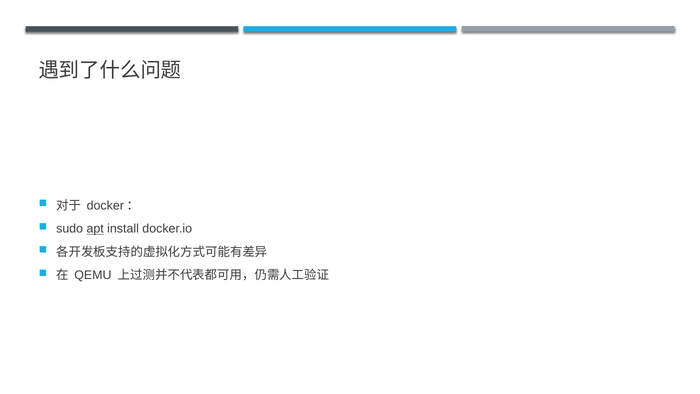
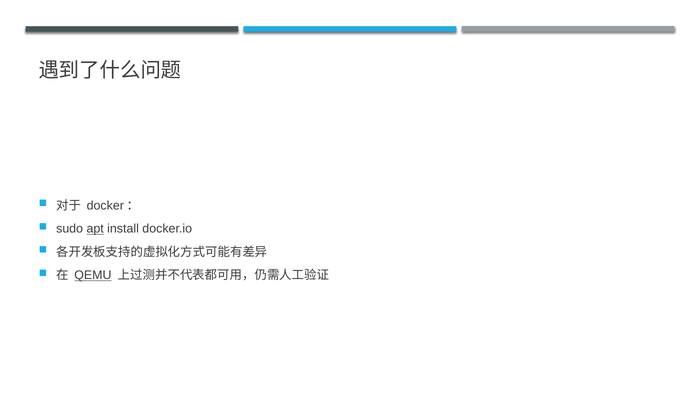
QEMU underline: none -> present
